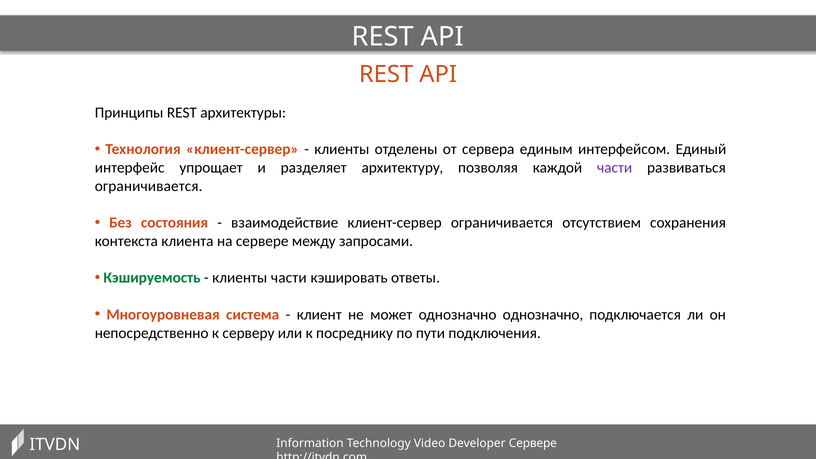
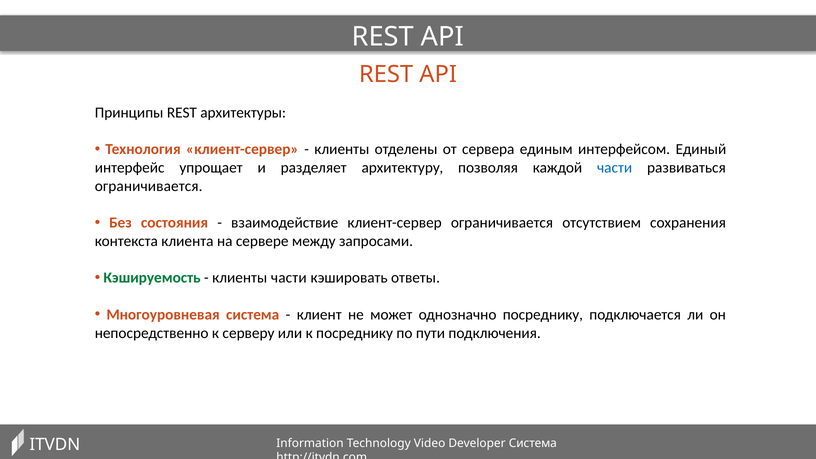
части at (615, 168) colour: purple -> blue
однозначно однозначно: однозначно -> посреднику
Developer Сервере: Сервере -> Система
